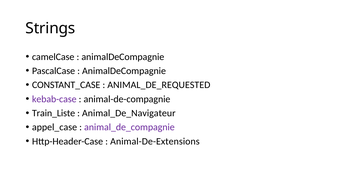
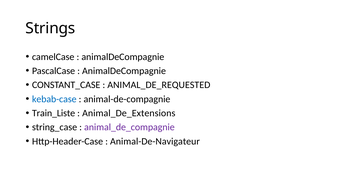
kebab-case colour: purple -> blue
Animal_De_Navigateur: Animal_De_Navigateur -> Animal_De_Extensions
appel_case: appel_case -> string_case
Animal-De-Extensions: Animal-De-Extensions -> Animal-De-Navigateur
